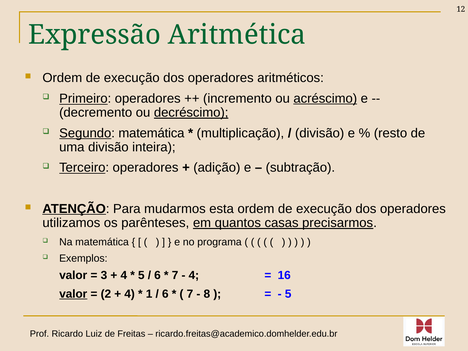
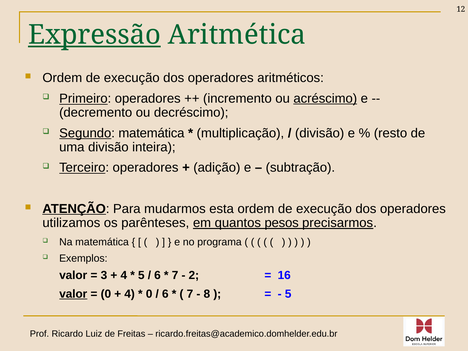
Expressão underline: none -> present
decréscimo underline: present -> none
casas: casas -> pesos
4 at (194, 275): 4 -> 2
2 at (106, 294): 2 -> 0
1 at (149, 294): 1 -> 0
